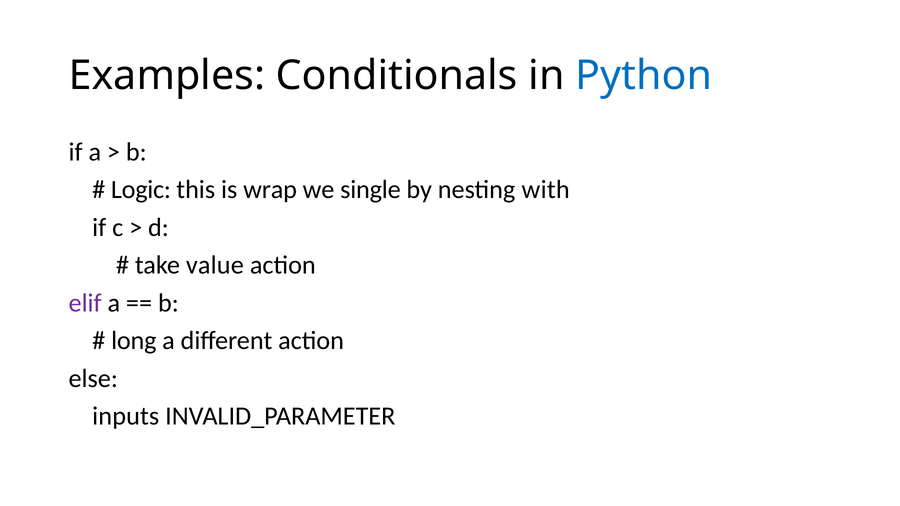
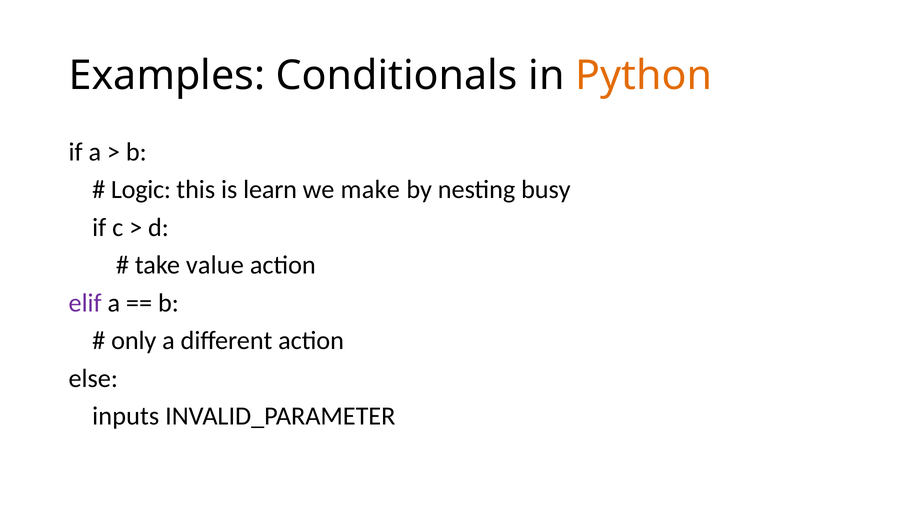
Python colour: blue -> orange
wrap: wrap -> learn
single: single -> make
with: with -> busy
long: long -> only
